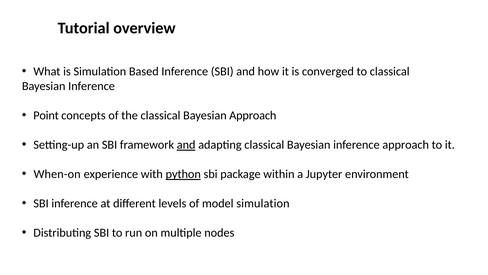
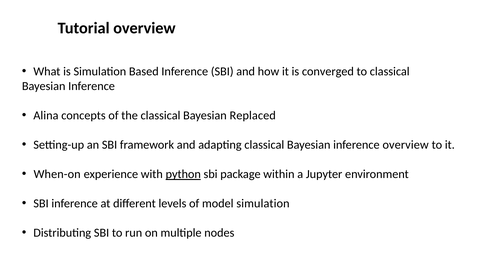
Point: Point -> Alina
Bayesian Approach: Approach -> Replaced
and at (186, 145) underline: present -> none
inference approach: approach -> overview
